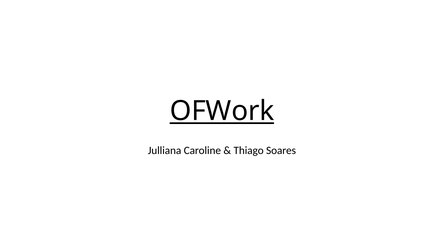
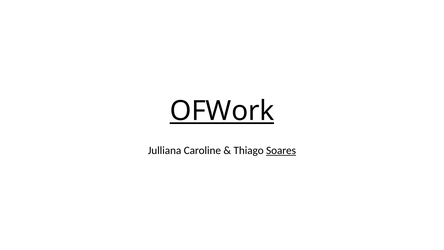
Soares underline: none -> present
